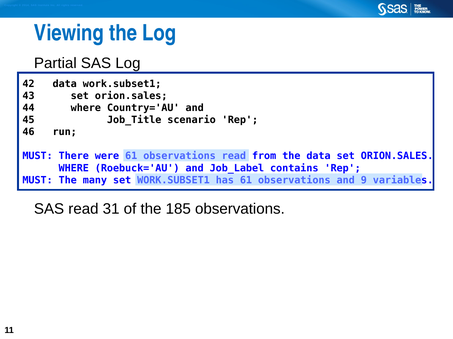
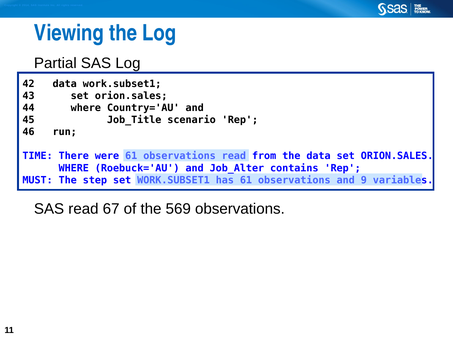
MUST at (38, 156): MUST -> TIME
Job_Label: Job_Label -> Job_Alter
many: many -> step
31: 31 -> 67
185: 185 -> 569
